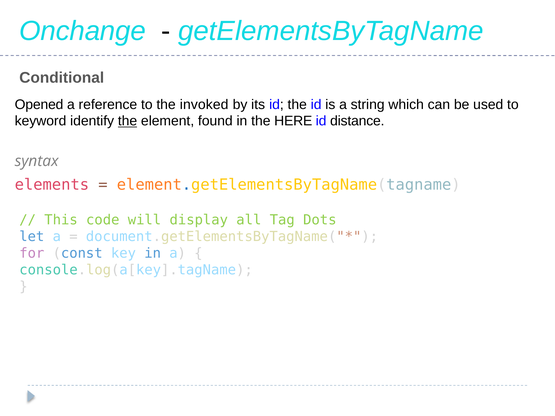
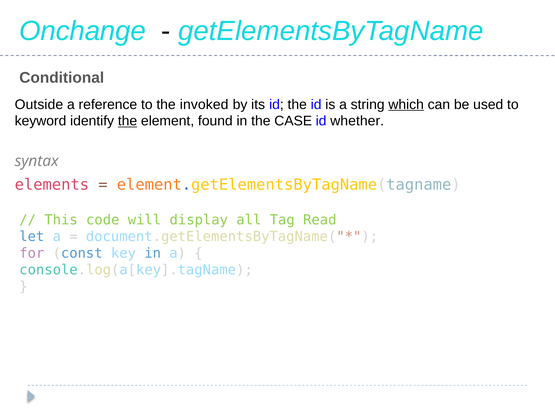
Opened: Opened -> Outside
which underline: none -> present
HERE: HERE -> CASE
distance: distance -> whether
Dots: Dots -> Read
